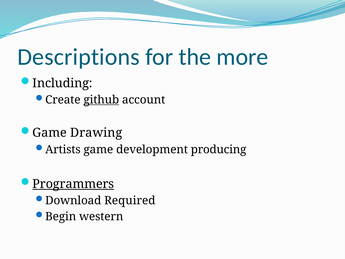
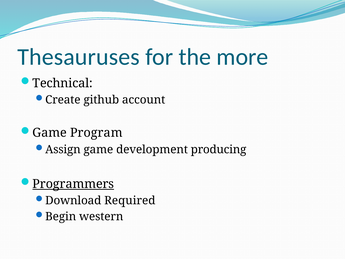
Descriptions: Descriptions -> Thesauruses
Including: Including -> Technical
github underline: present -> none
Drawing: Drawing -> Program
Artists: Artists -> Assign
